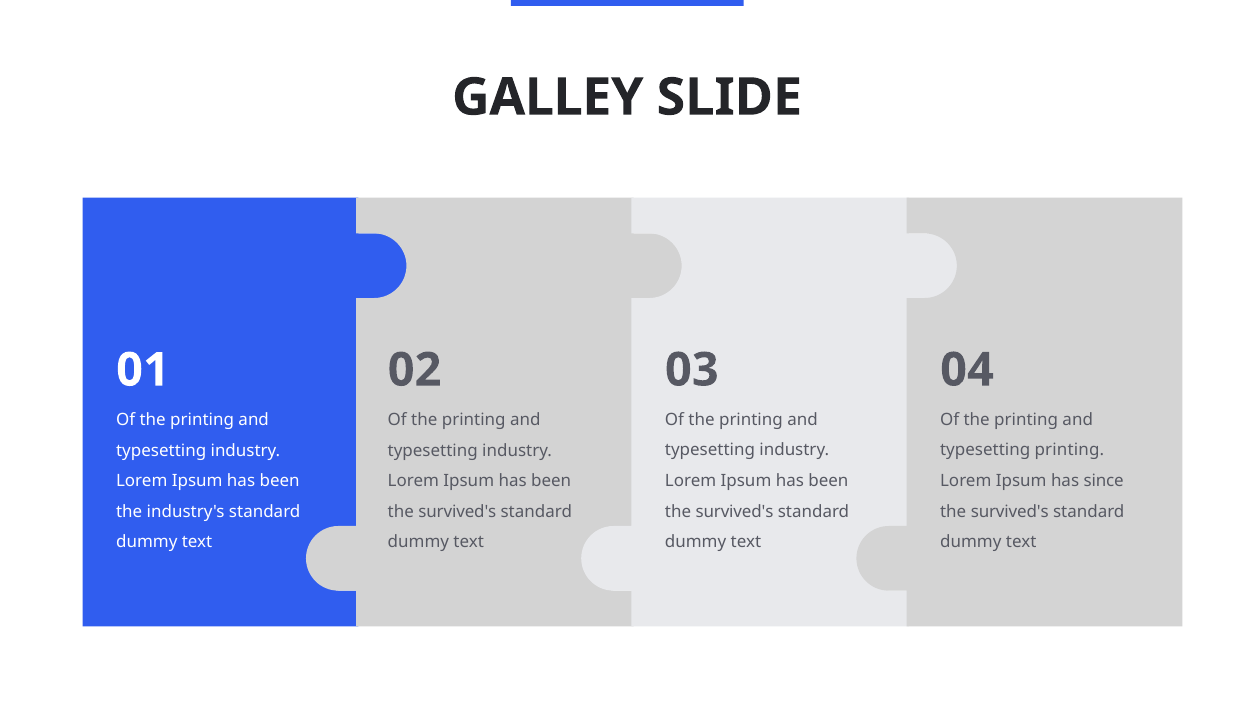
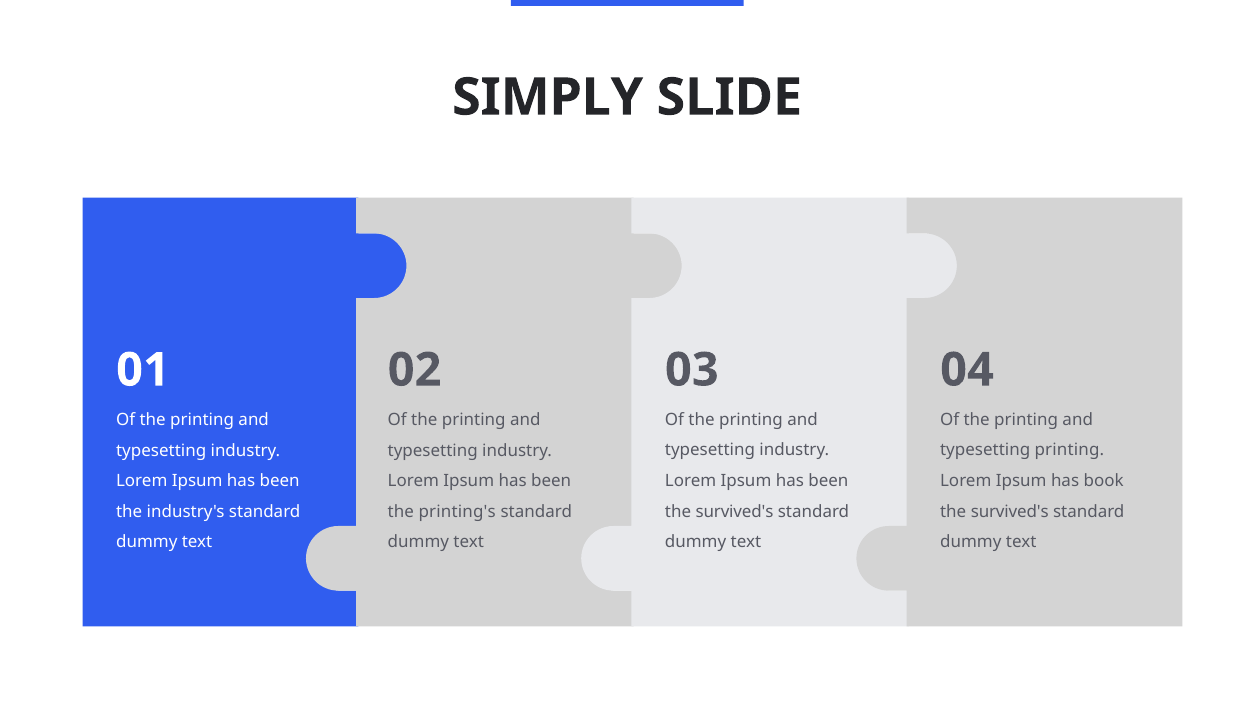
GALLEY: GALLEY -> SIMPLY
since: since -> book
survived's at (457, 512): survived's -> printing's
